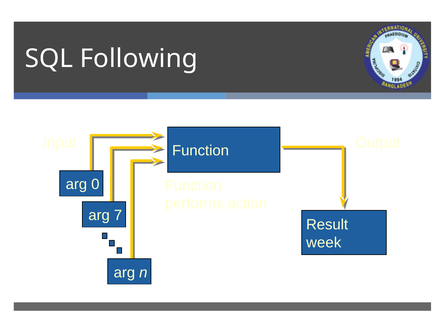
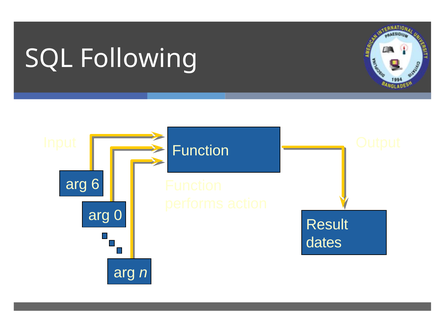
0: 0 -> 6
7: 7 -> 0
week: week -> dates
